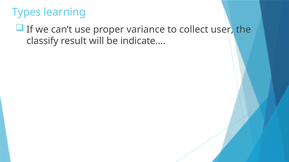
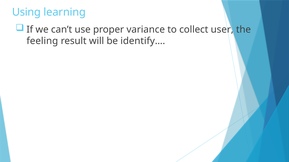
Types: Types -> Using
classify: classify -> feeling
indicate…: indicate… -> identify…
